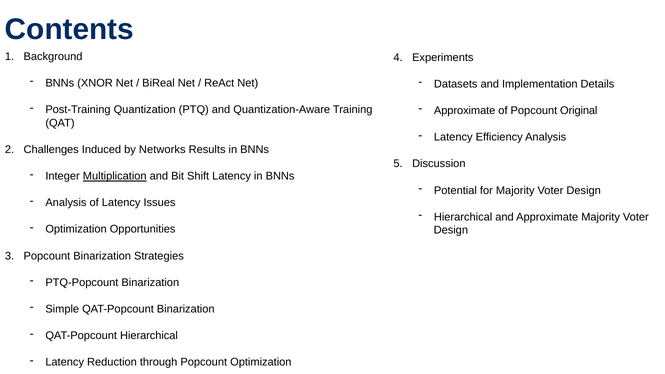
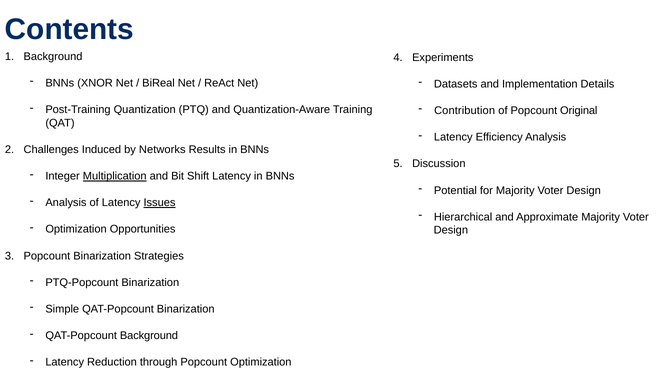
Approximate at (465, 111): Approximate -> Contribution
Issues underline: none -> present
QAT-Popcount Hierarchical: Hierarchical -> Background
